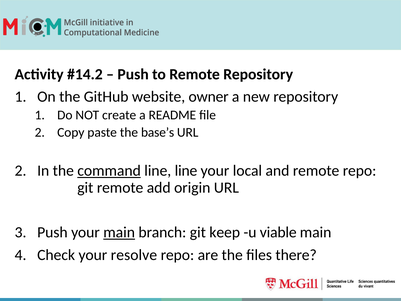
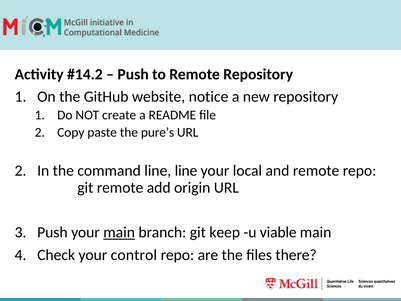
owner: owner -> notice
base’s: base’s -> pure’s
command underline: present -> none
resolve: resolve -> control
